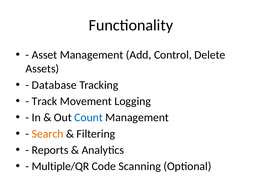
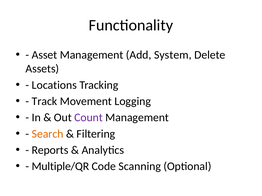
Control: Control -> System
Database: Database -> Locations
Count colour: blue -> purple
